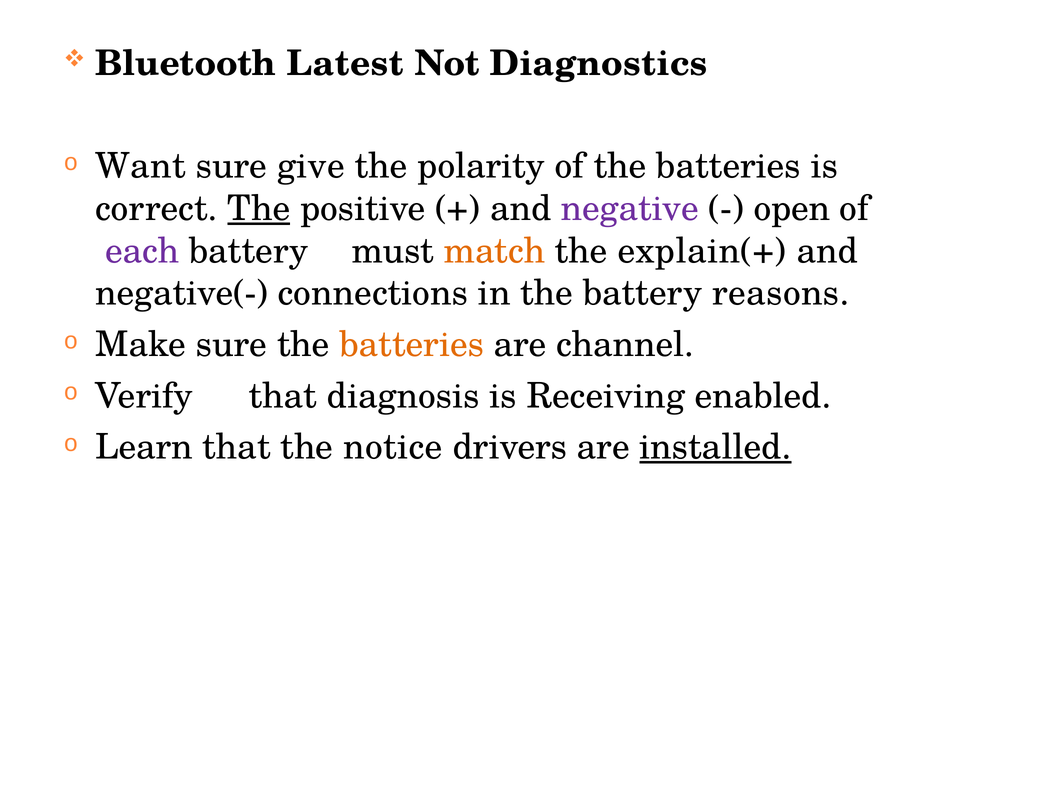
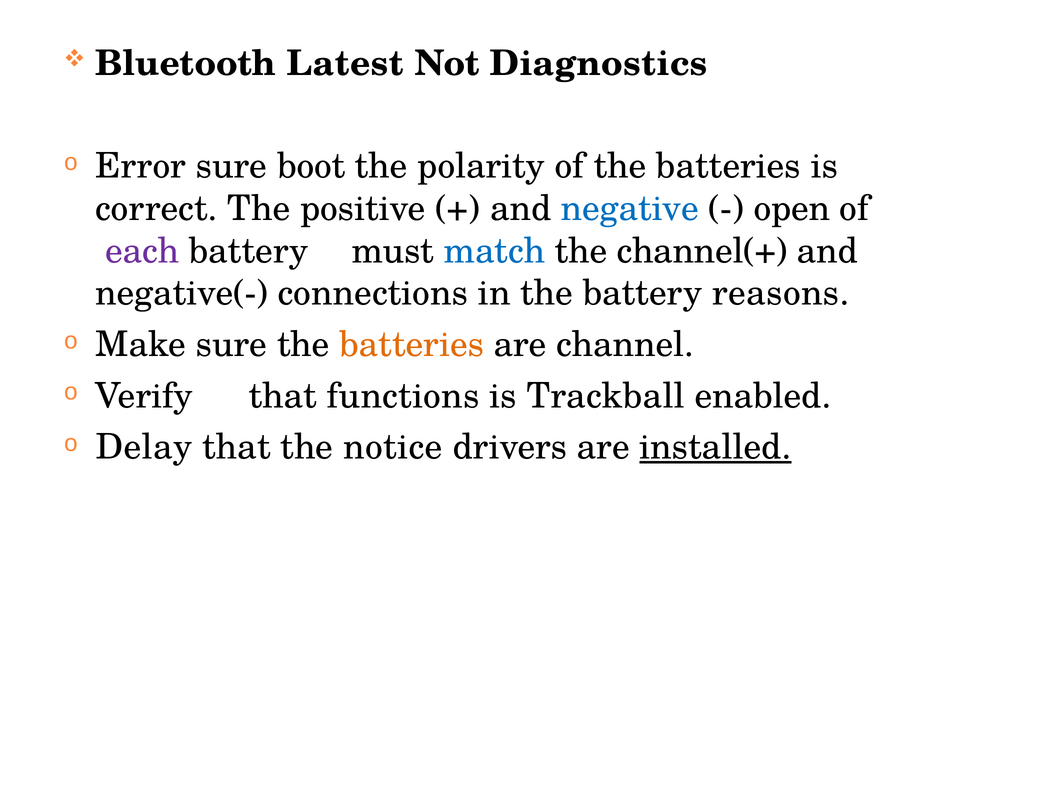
Want: Want -> Error
give: give -> boot
The at (259, 209) underline: present -> none
negative colour: purple -> blue
match colour: orange -> blue
explain(+: explain(+ -> channel(+
diagnosis: diagnosis -> functions
Receiving: Receiving -> Trackball
Learn: Learn -> Delay
